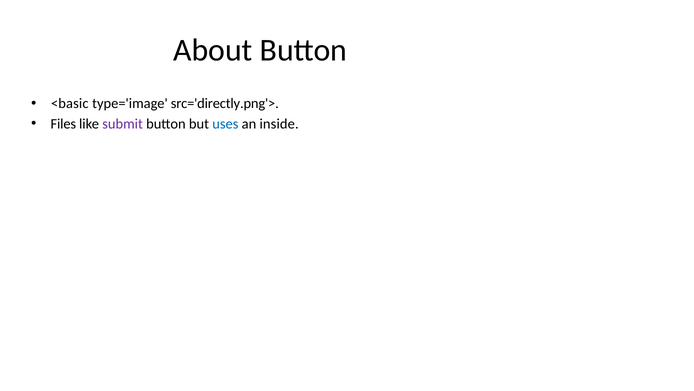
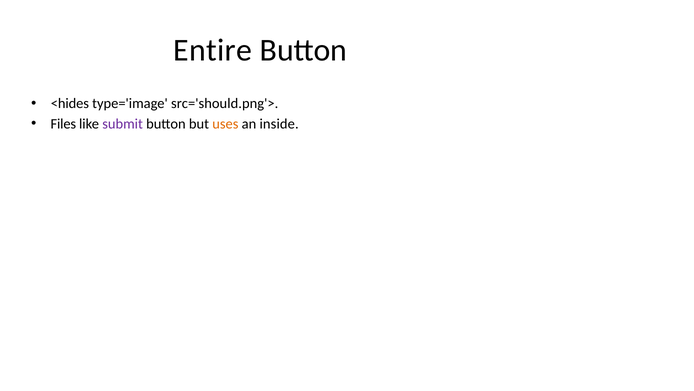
About: About -> Entire
<basic: <basic -> <hides
src='directly.png'>: src='directly.png'> -> src='should.png'>
uses colour: blue -> orange
